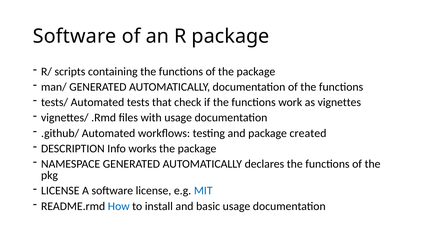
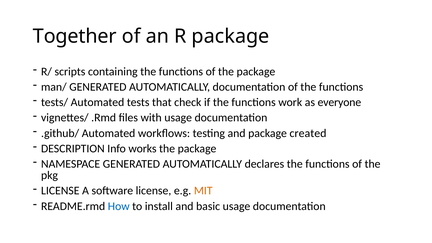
Software at (75, 36): Software -> Together
vignettes: vignettes -> everyone
MIT colour: blue -> orange
